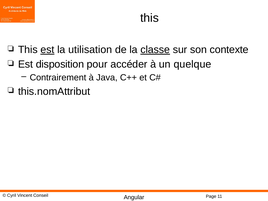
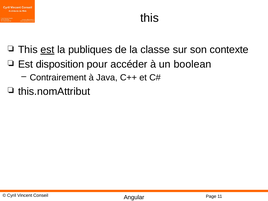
utilisation: utilisation -> publiques
classe underline: present -> none
quelque: quelque -> boolean
